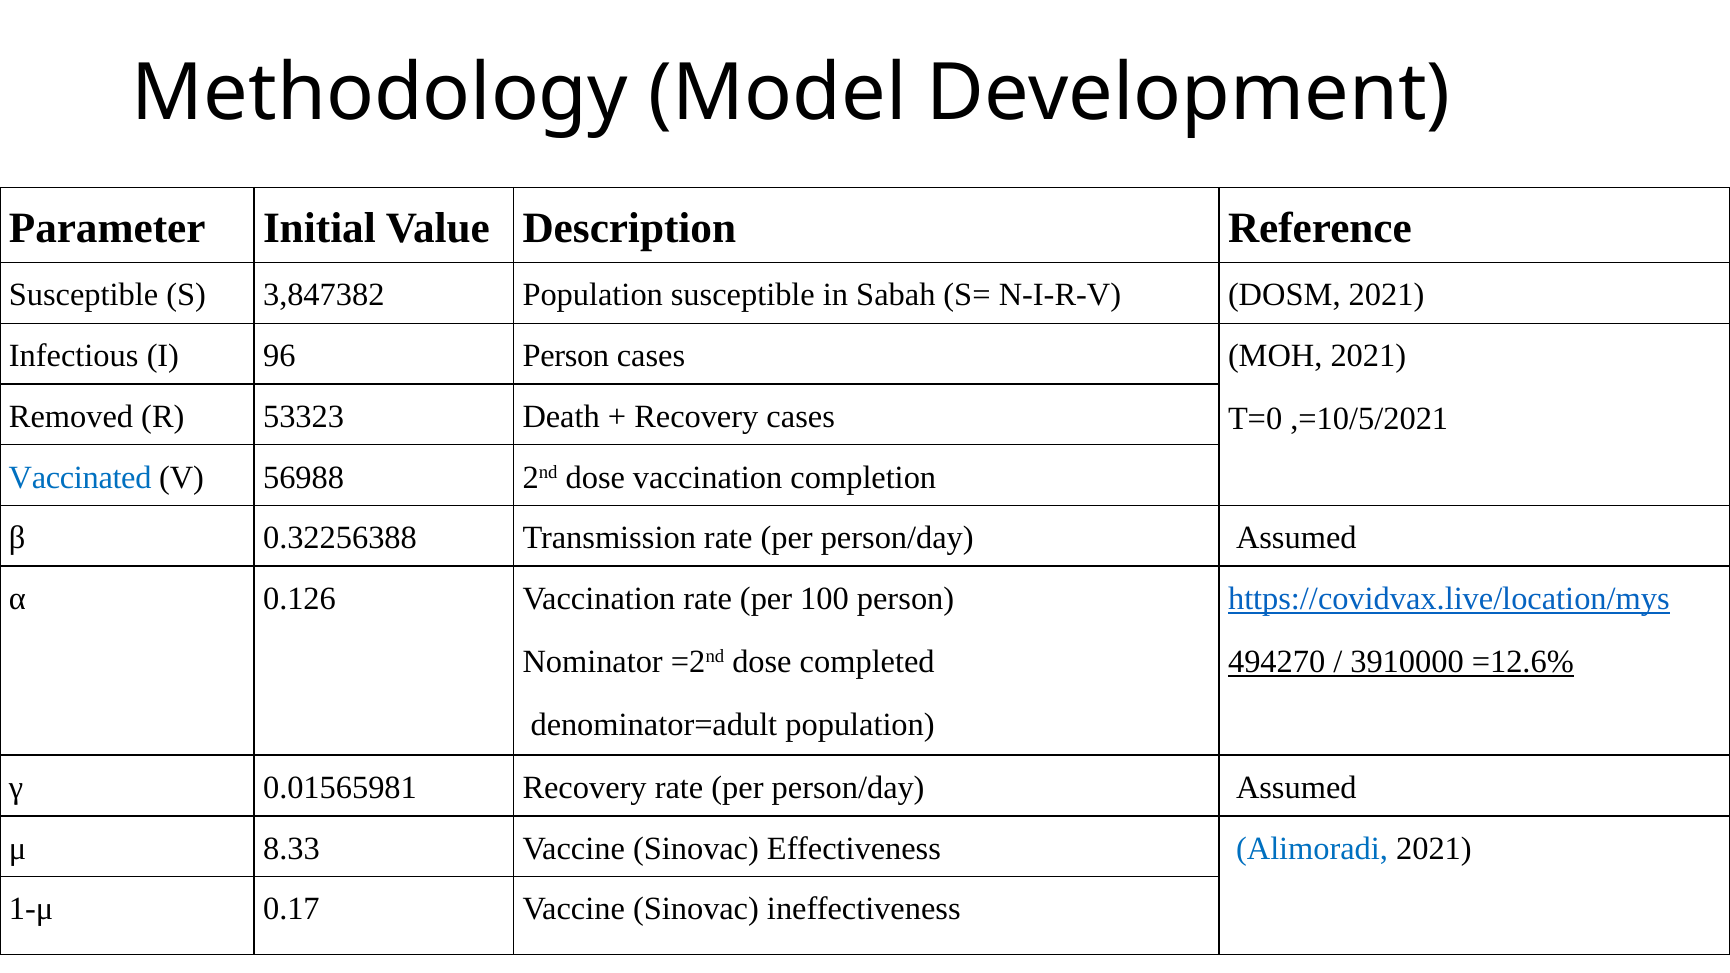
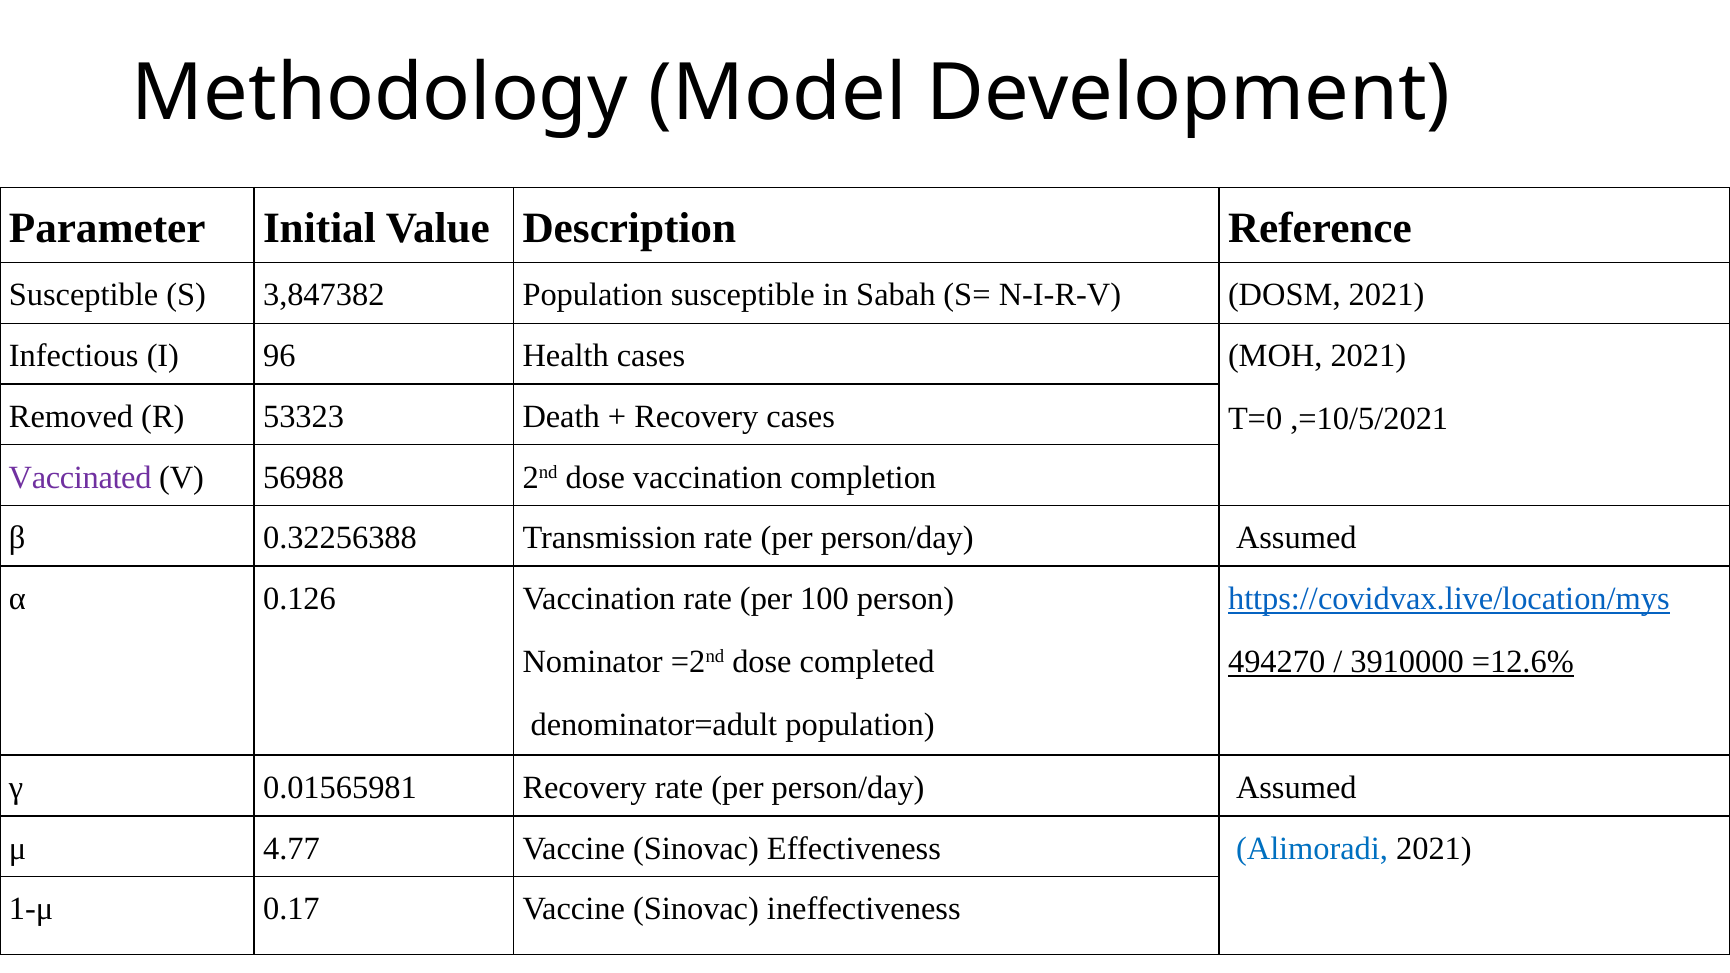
96 Person: Person -> Health
Vaccinated colour: blue -> purple
8.33: 8.33 -> 4.77
